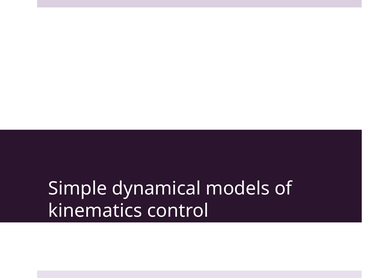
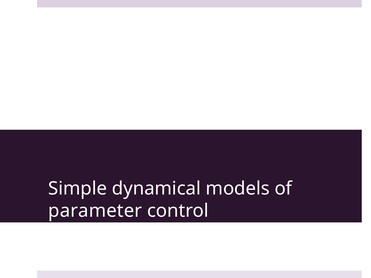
kinematics: kinematics -> parameter
